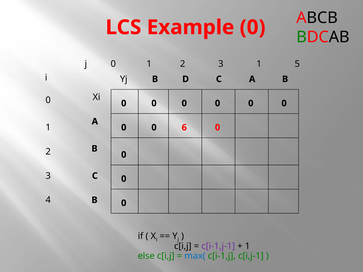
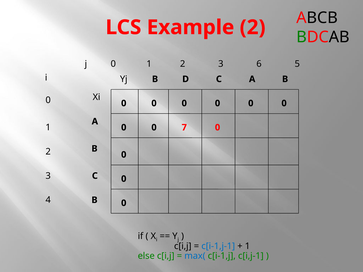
Example 0: 0 -> 2
3 1: 1 -> 6
6: 6 -> 7
c[i-1,j-1 colour: purple -> blue
